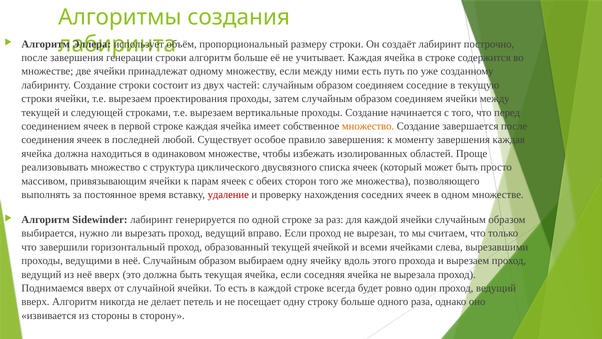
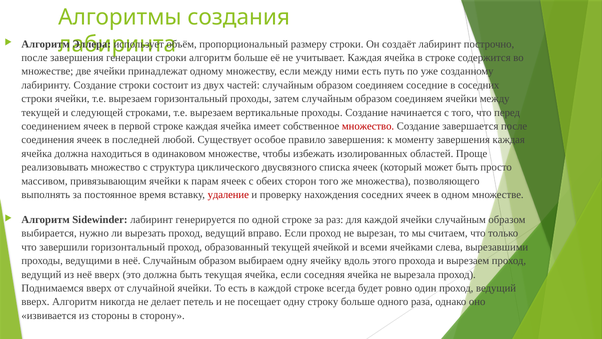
в текущую: текущую -> соседних
вырезаем проектирования: проектирования -> горизонтальный
множество at (368, 126) colour: orange -> red
